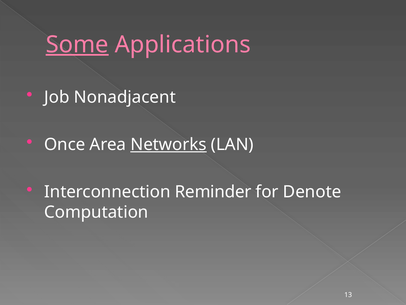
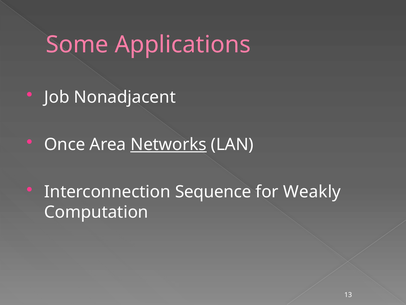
Some underline: present -> none
Reminder: Reminder -> Sequence
Denote: Denote -> Weakly
